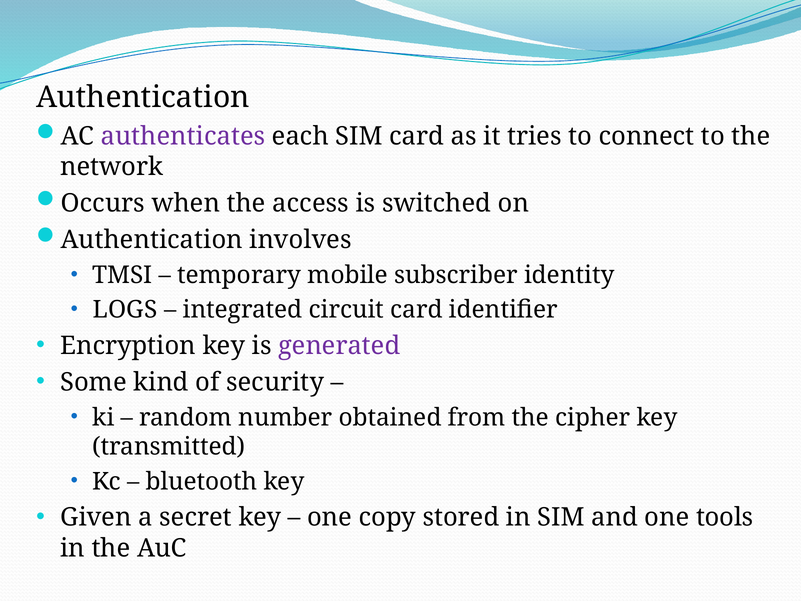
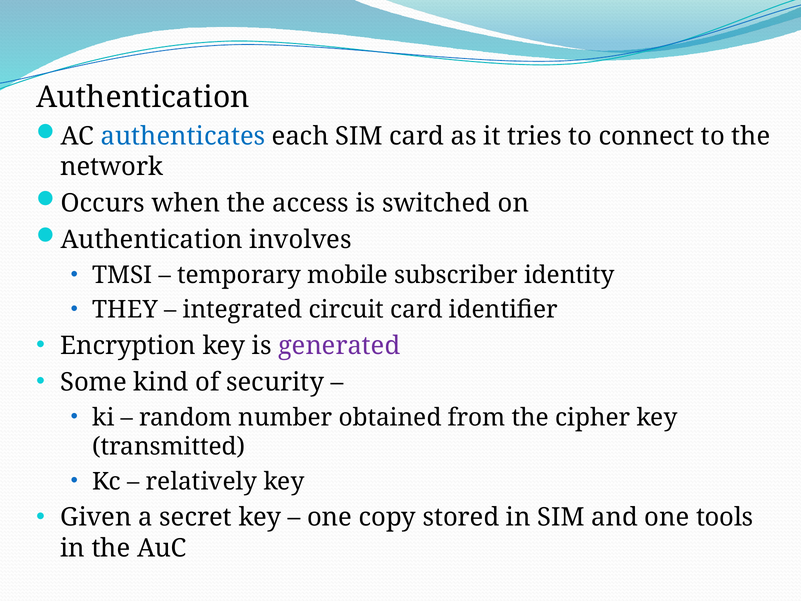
authenticates colour: purple -> blue
LOGS: LOGS -> THEY
bluetooth: bluetooth -> relatively
